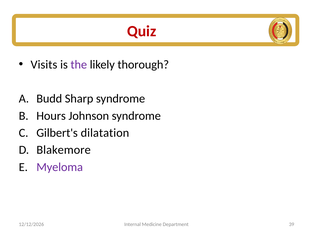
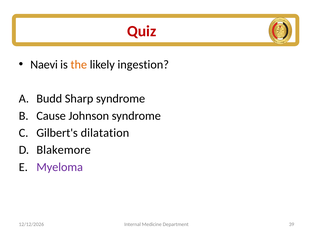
Visits: Visits -> Naevi
the colour: purple -> orange
thorough: thorough -> ingestion
Hours: Hours -> Cause
